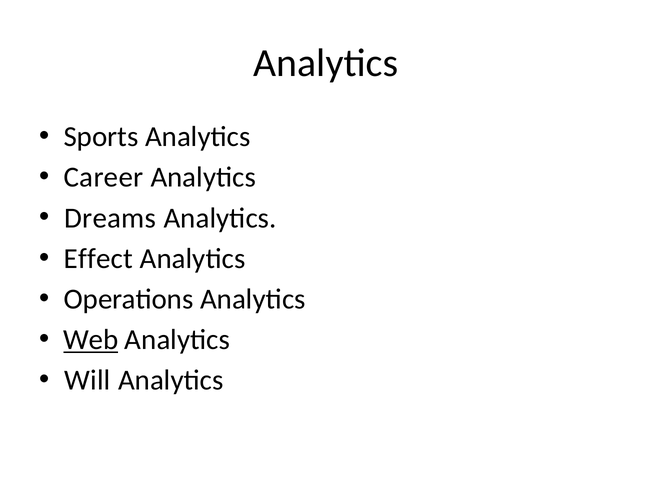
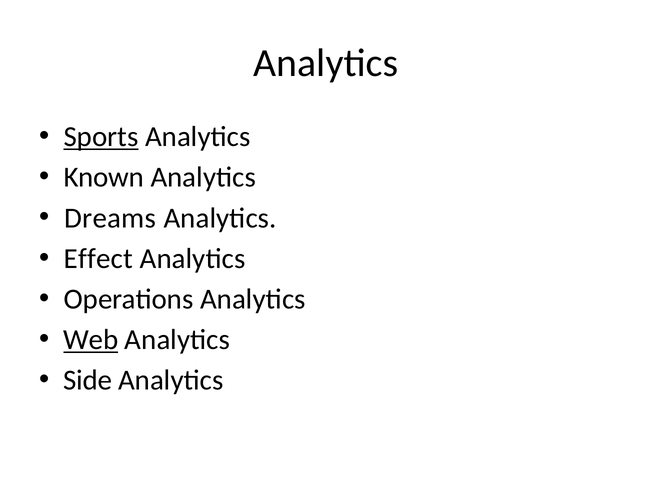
Sports underline: none -> present
Career: Career -> Known
Will: Will -> Side
